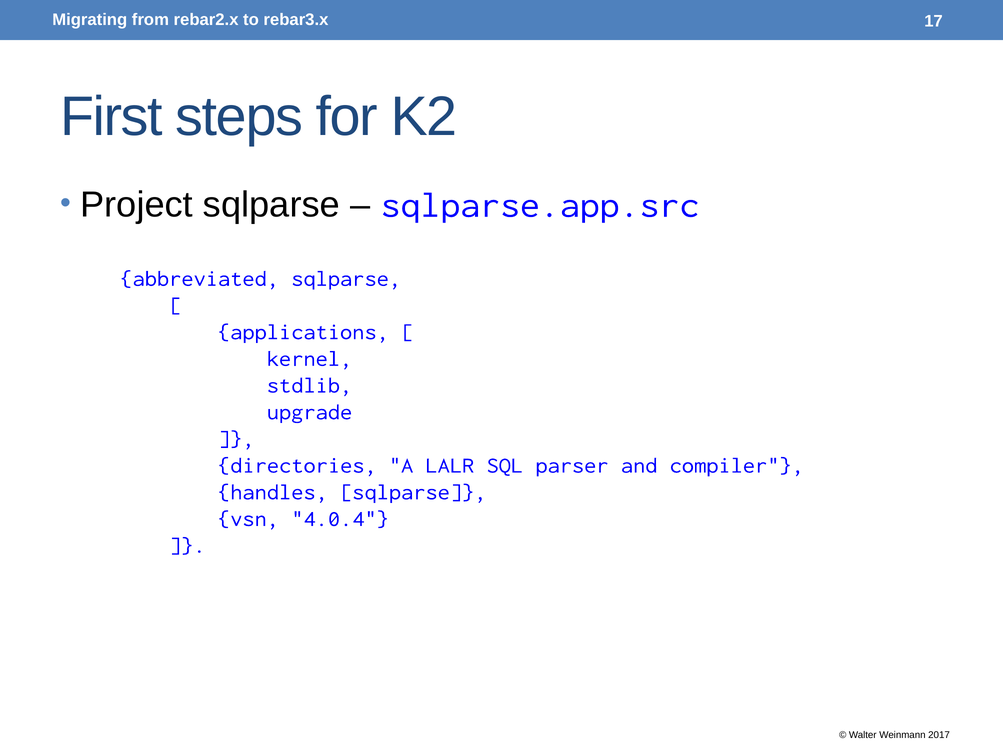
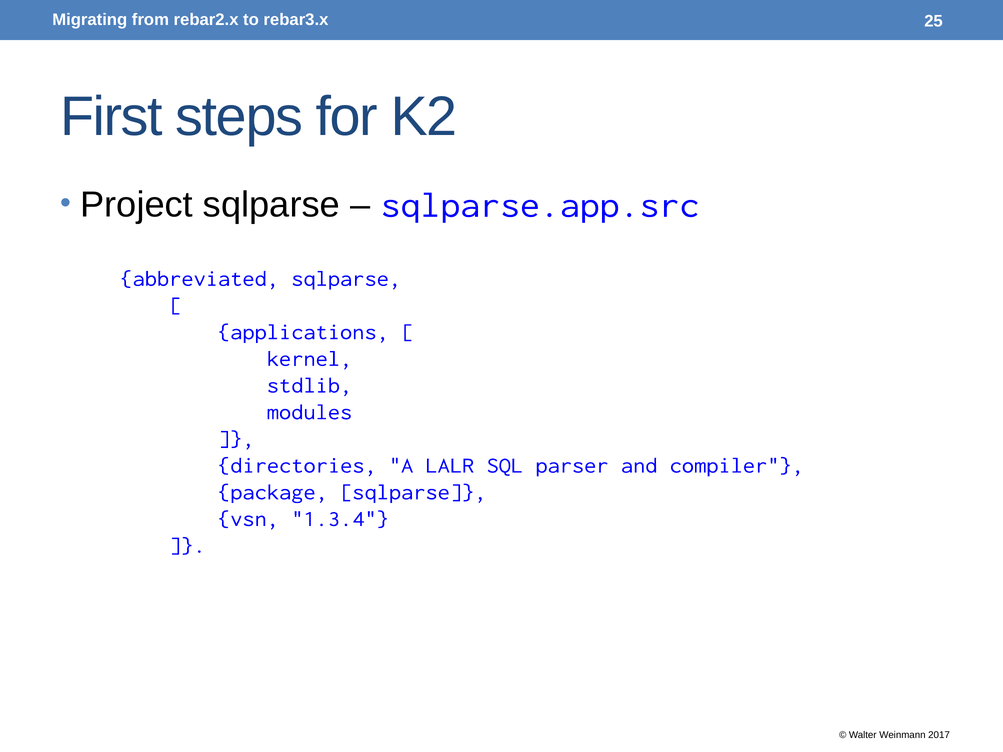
17: 17 -> 25
upgrade: upgrade -> modules
handles: handles -> package
4.0.4: 4.0.4 -> 1.3.4
